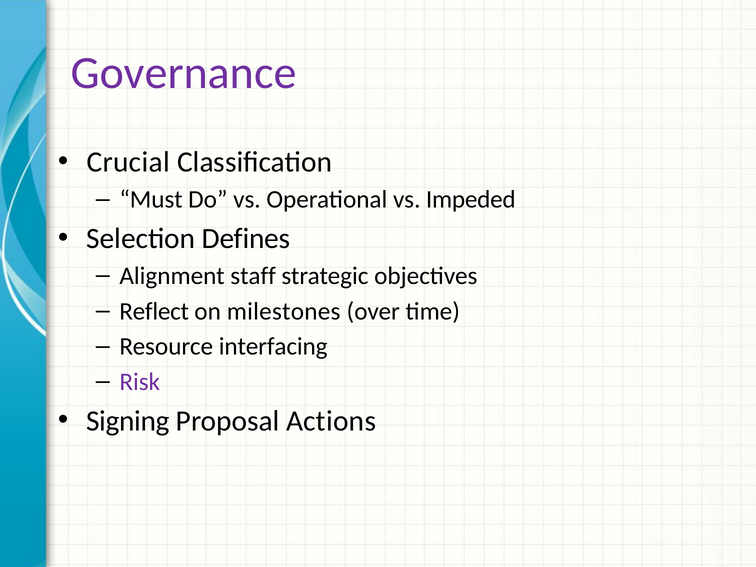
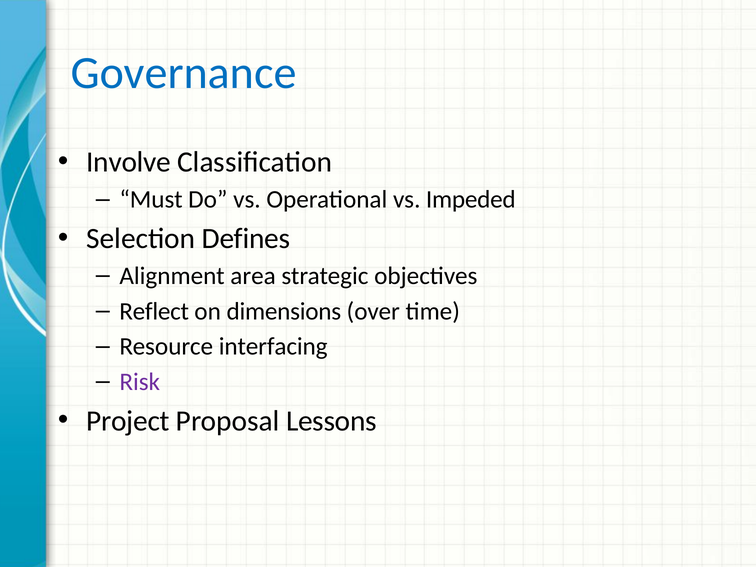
Governance colour: purple -> blue
Crucial: Crucial -> Involve
staff: staff -> area
milestones: milestones -> dimensions
Signing: Signing -> Project
Actions: Actions -> Lessons
